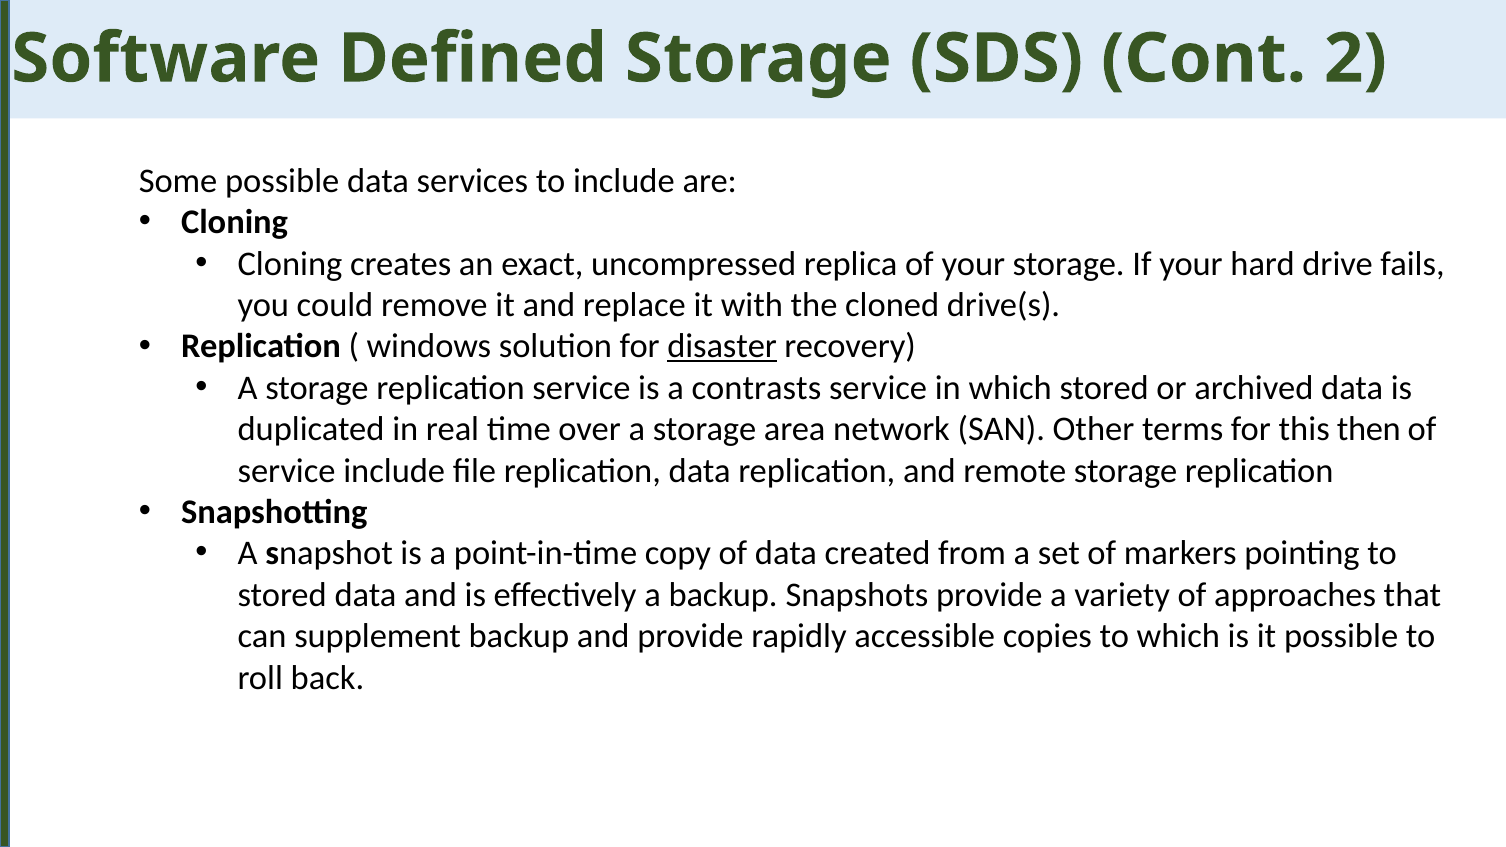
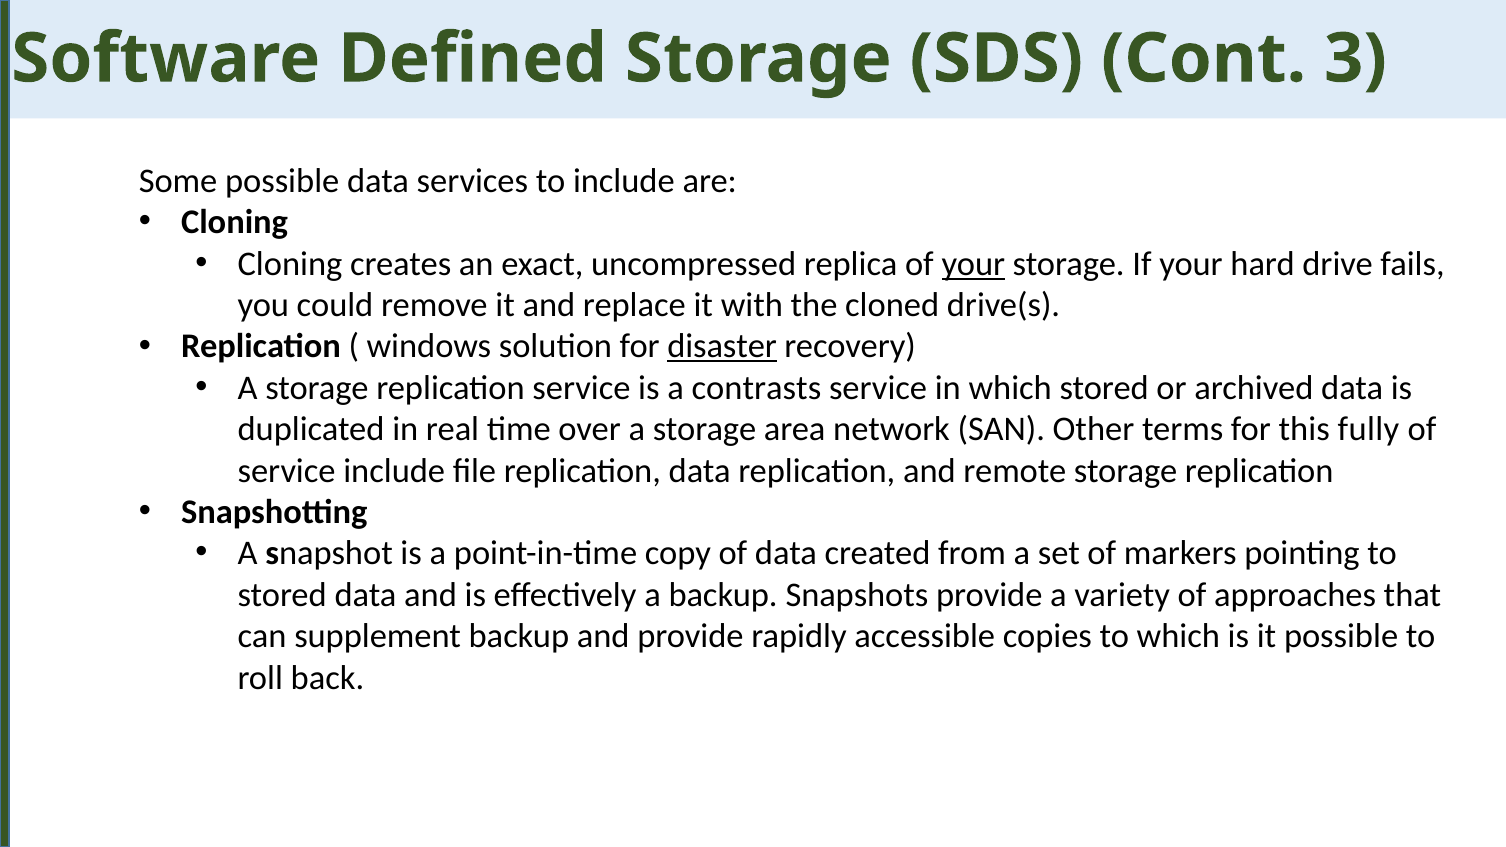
2: 2 -> 3
your at (973, 264) underline: none -> present
then: then -> fully
